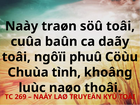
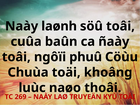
traøn: traøn -> laønh
daãy: daãy -> ñaày
tình: tình -> toäi
